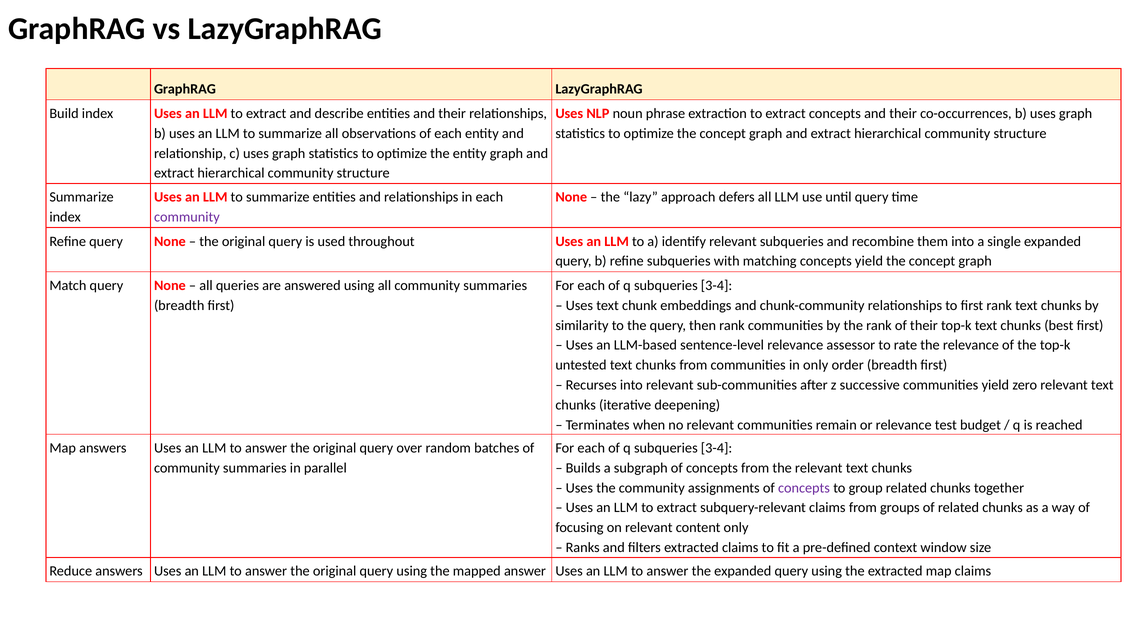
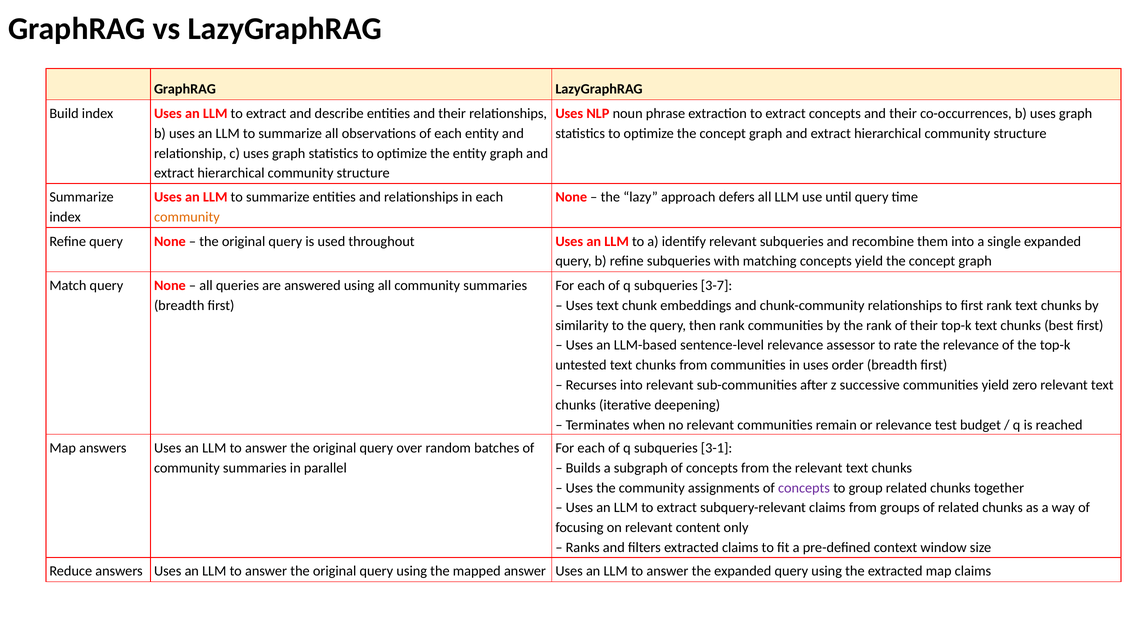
community at (187, 217) colour: purple -> orange
3-4 at (717, 286): 3-4 -> 3-7
in only: only -> uses
3-4 at (717, 448): 3-4 -> 3-1
